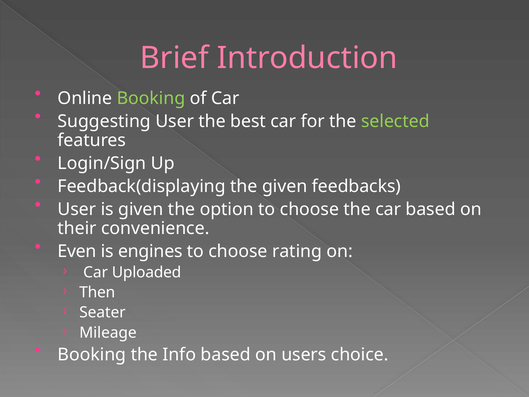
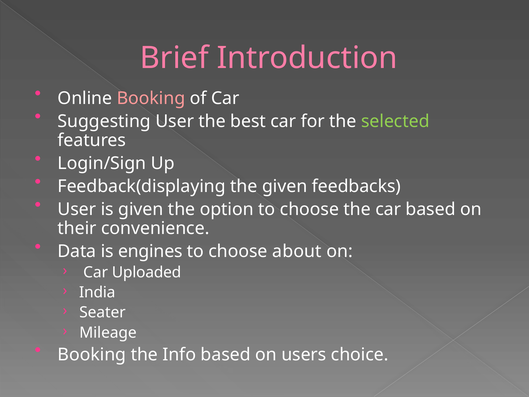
Booking at (151, 98) colour: light green -> pink
Even: Even -> Data
rating: rating -> about
Then: Then -> India
